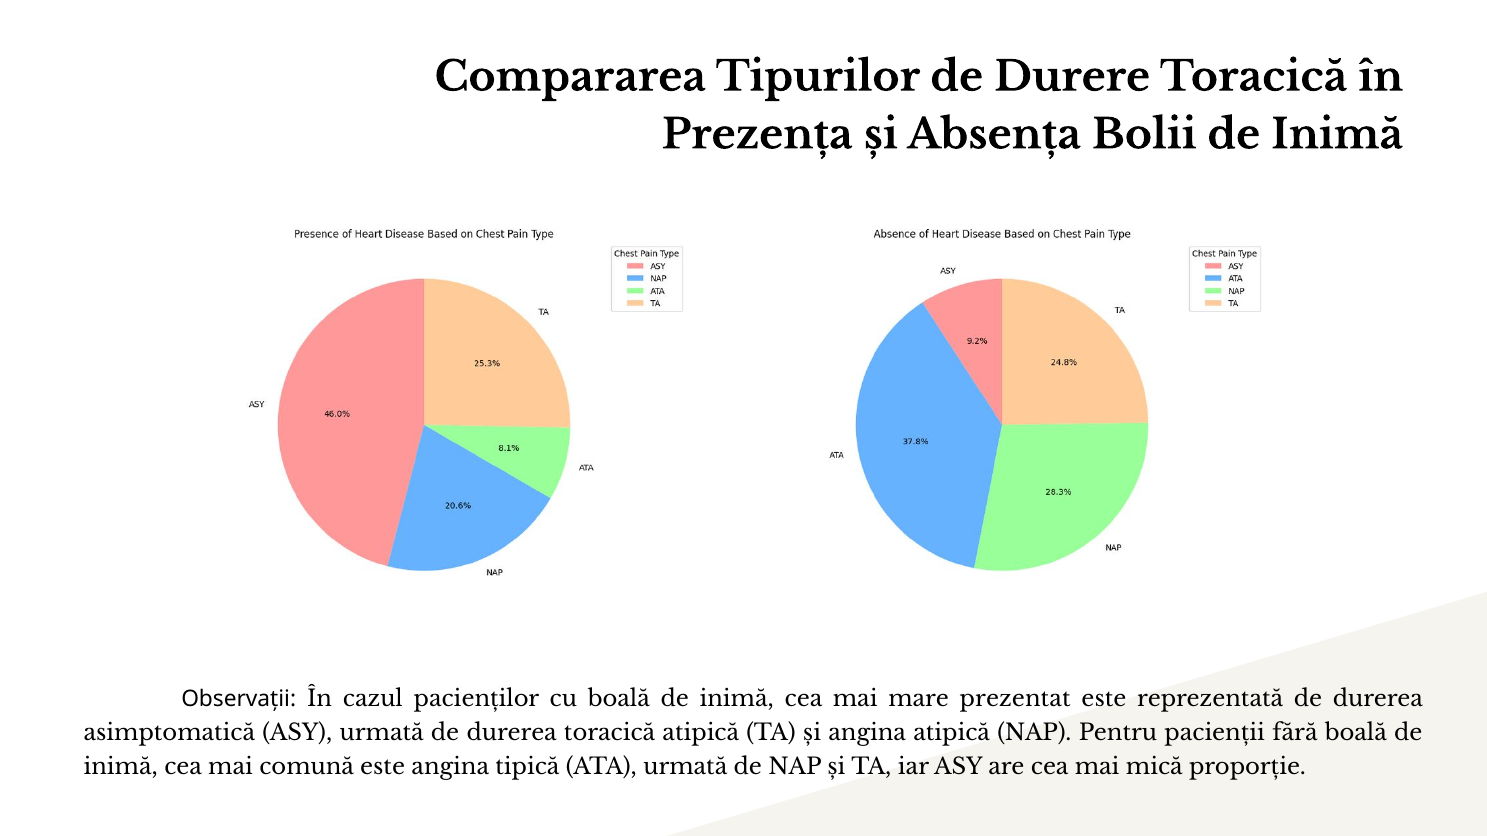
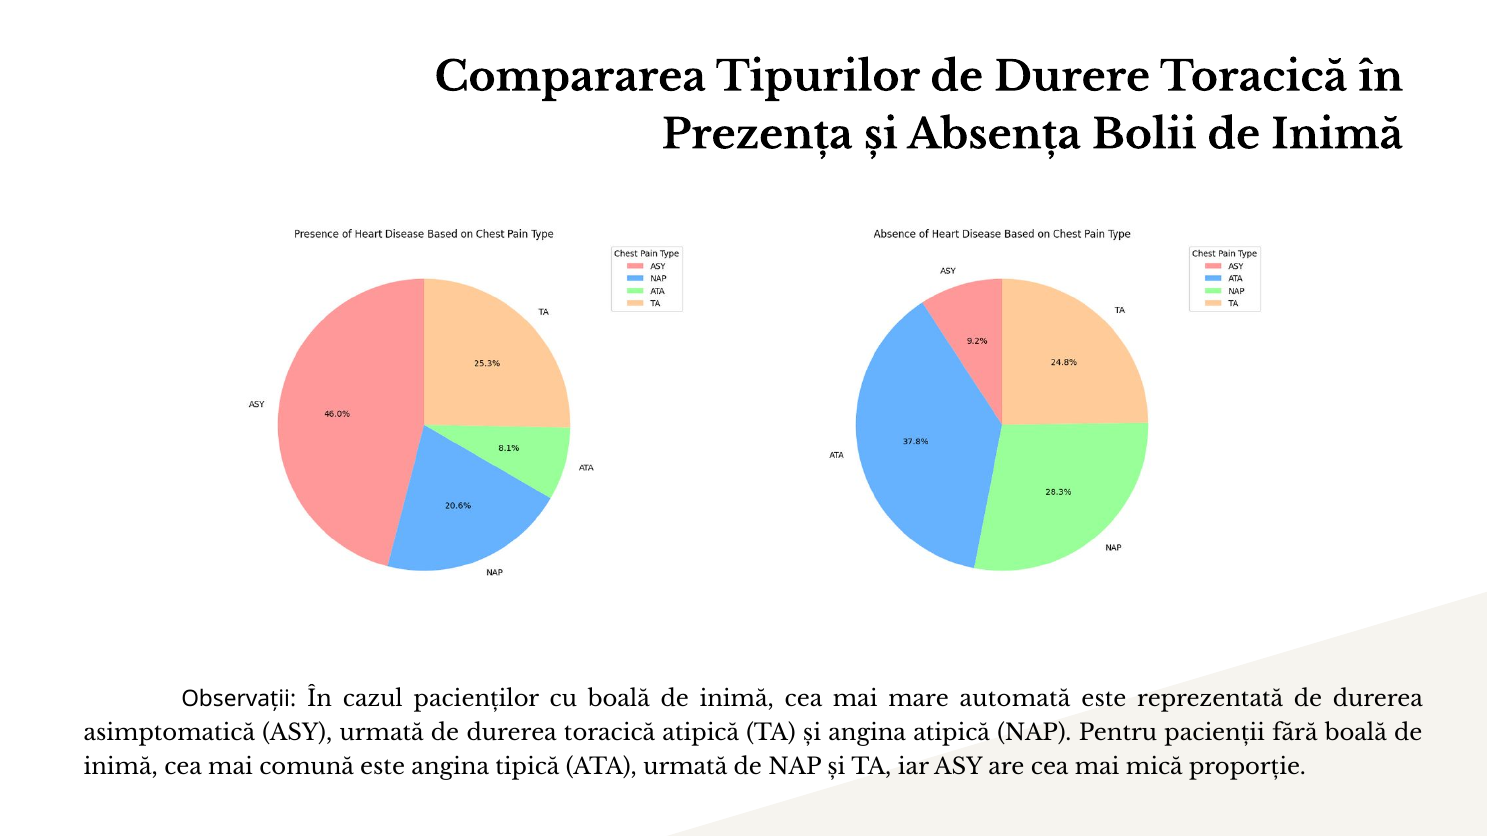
prezentat: prezentat -> automată
